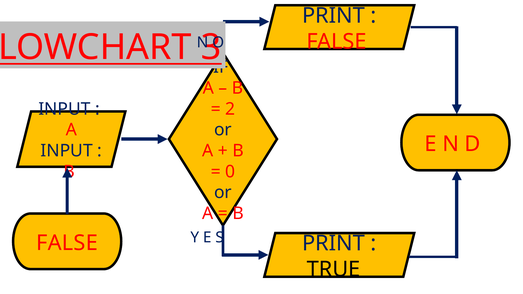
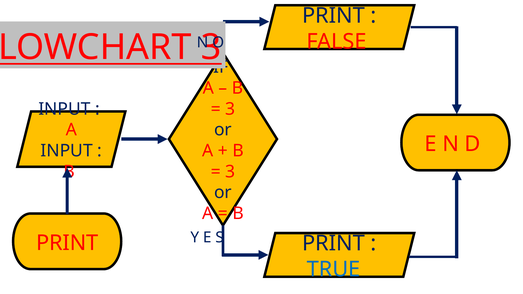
2 at (230, 109): 2 -> 3
0 at (230, 172): 0 -> 3
FALSE at (67, 243): FALSE -> PRINT
TRUE colour: black -> blue
